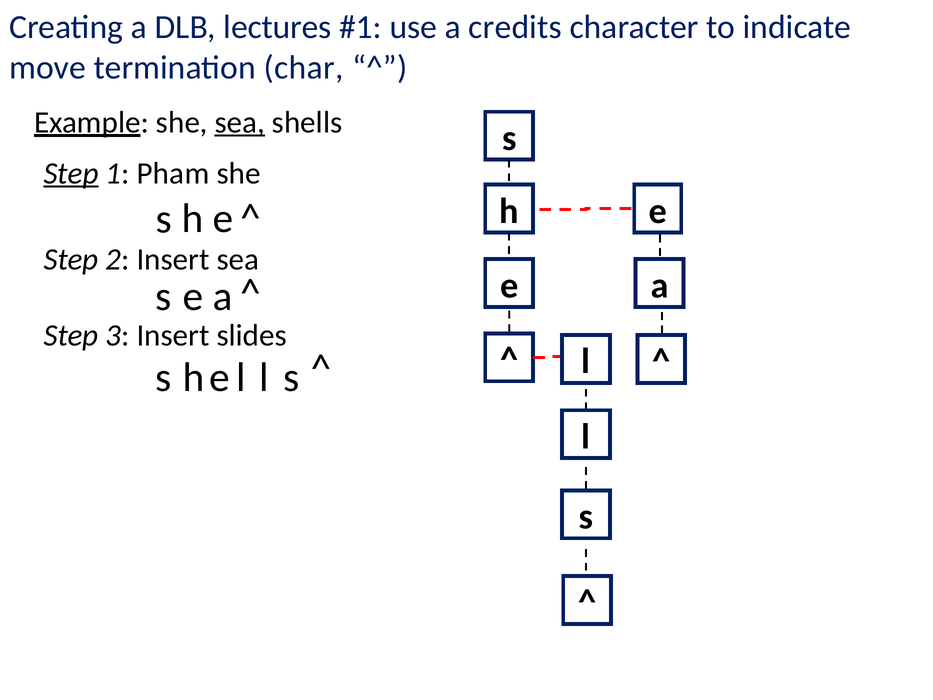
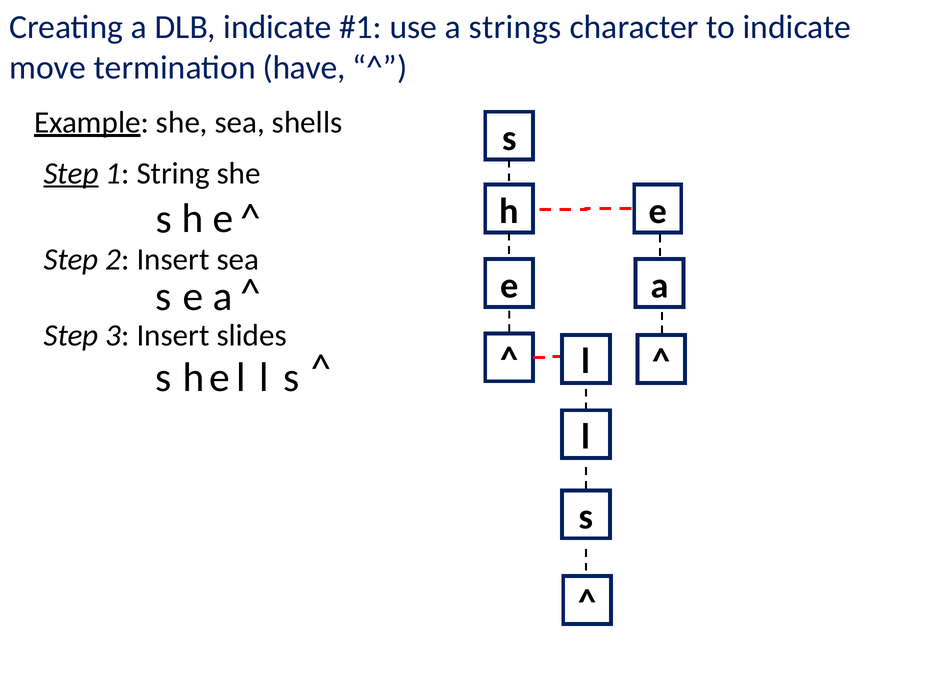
DLB lectures: lectures -> indicate
credits: credits -> strings
char: char -> have
sea at (240, 122) underline: present -> none
Pham: Pham -> String
